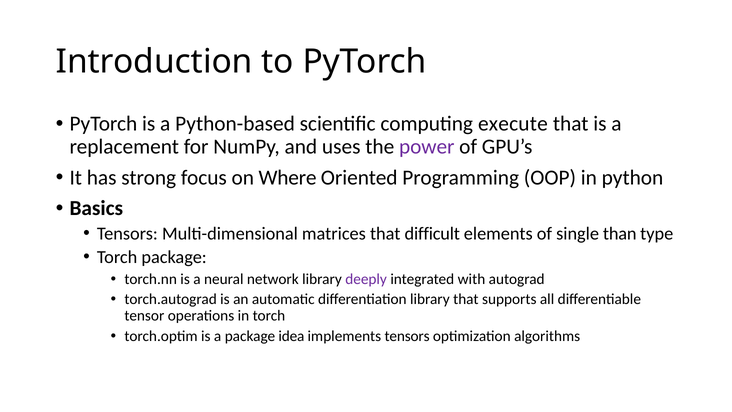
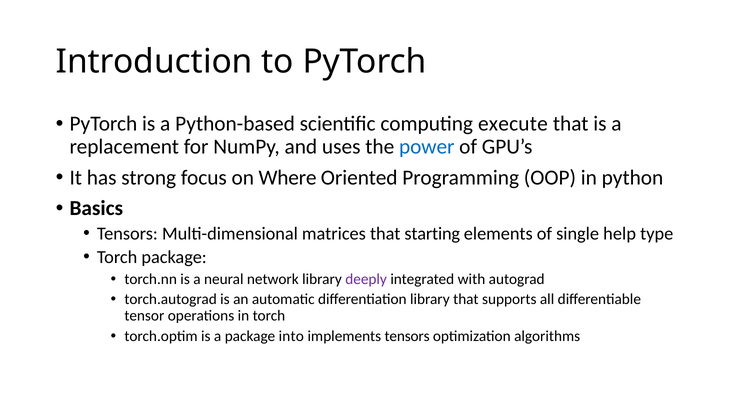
power colour: purple -> blue
difficult: difficult -> starting
than: than -> help
idea: idea -> into
